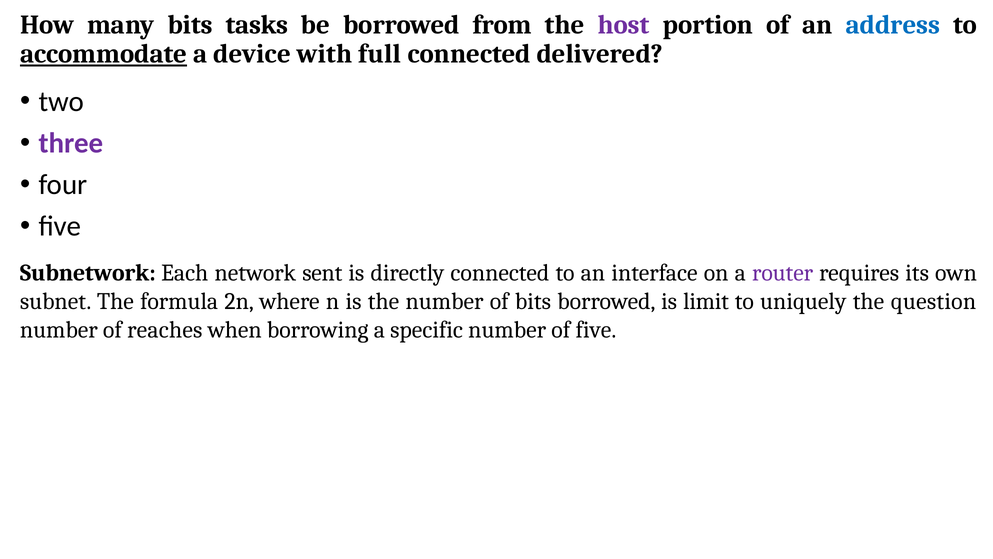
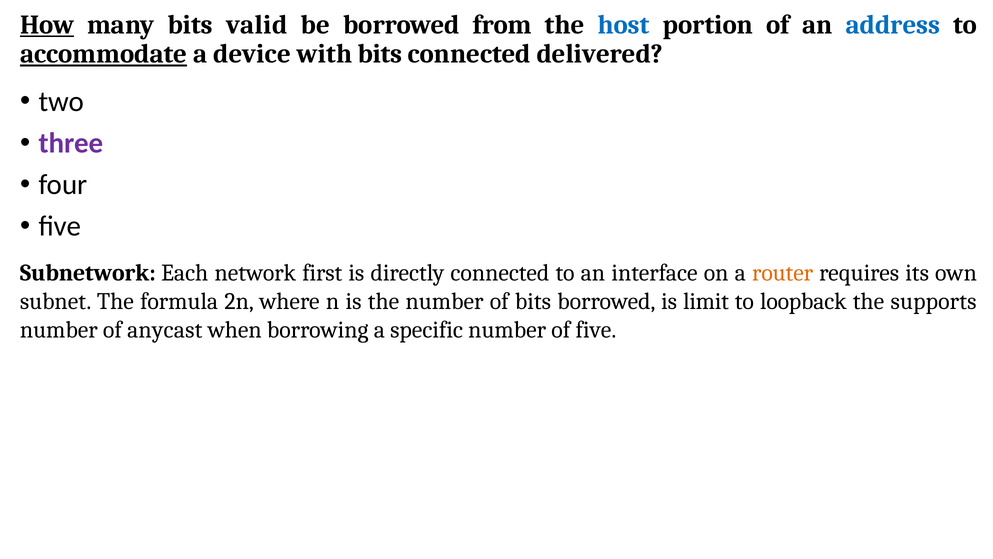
How underline: none -> present
tasks: tasks -> valid
host colour: purple -> blue
with full: full -> bits
sent: sent -> first
router colour: purple -> orange
uniquely: uniquely -> loopback
question: question -> supports
reaches: reaches -> anycast
